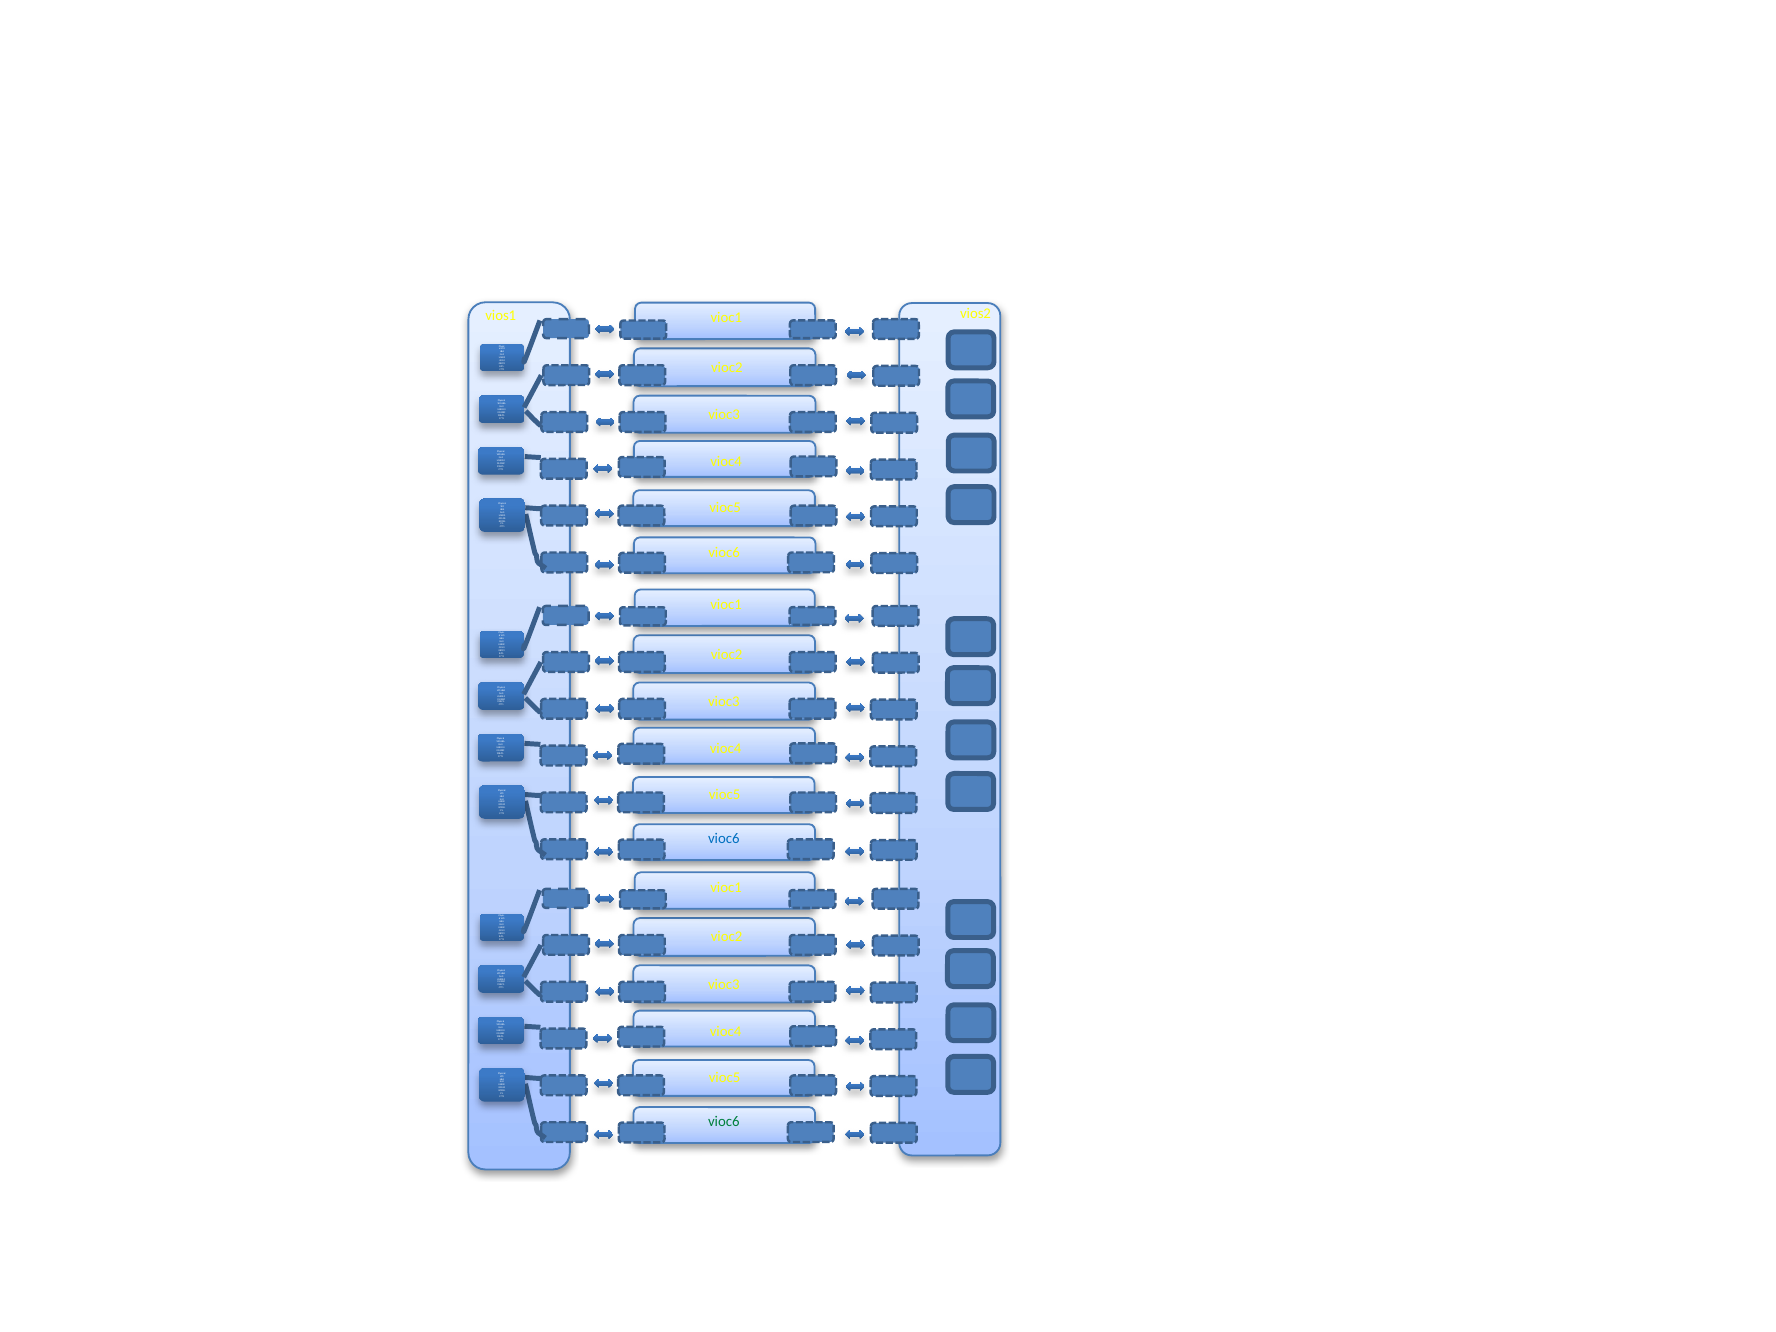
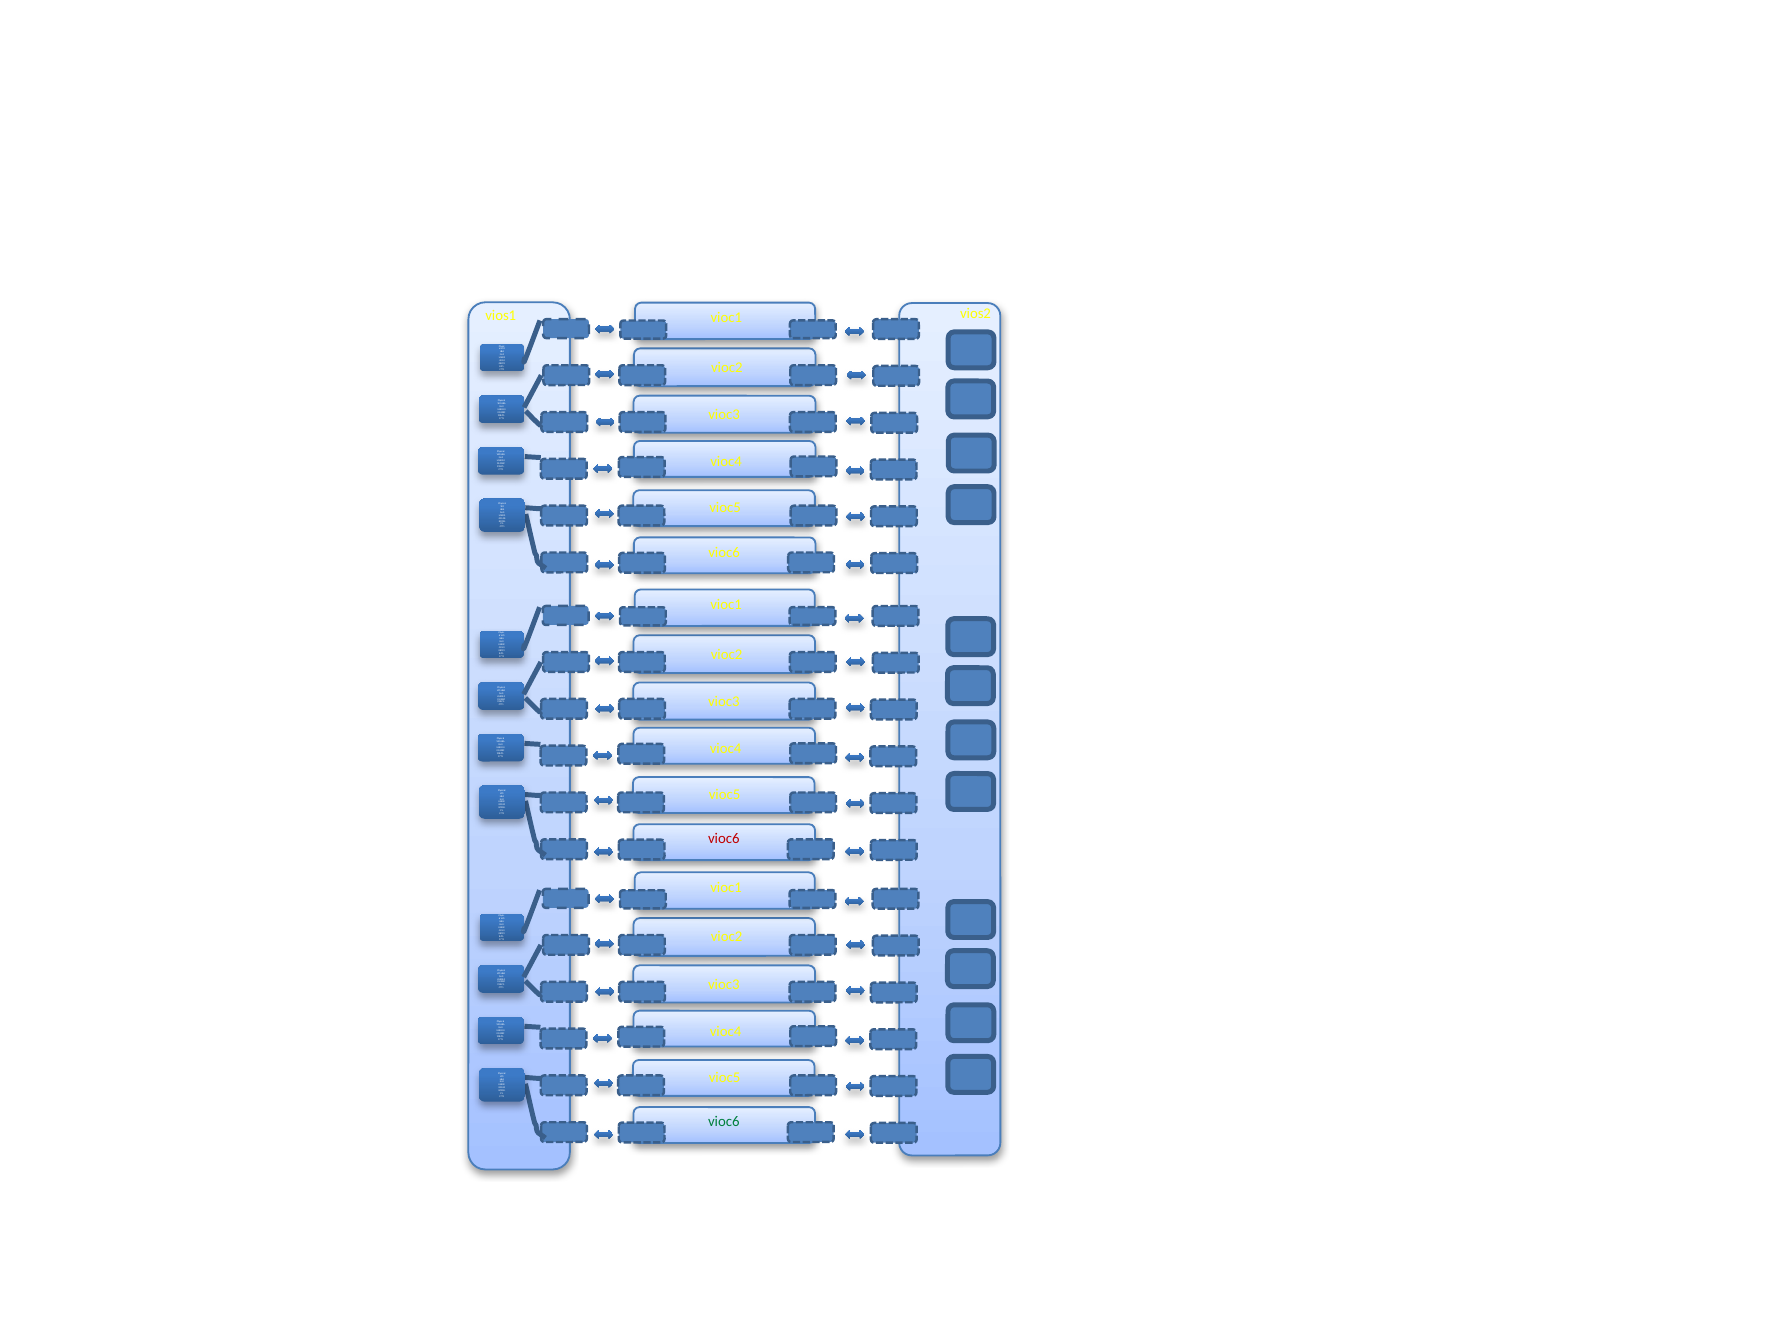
vioc6 at (724, 839) colour: blue -> red
